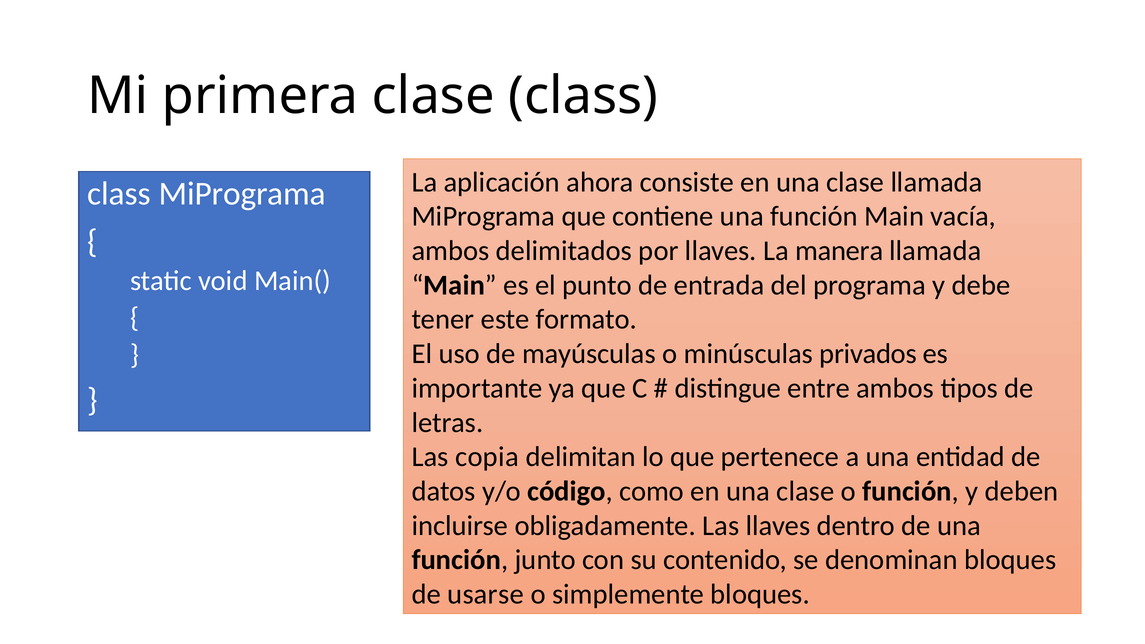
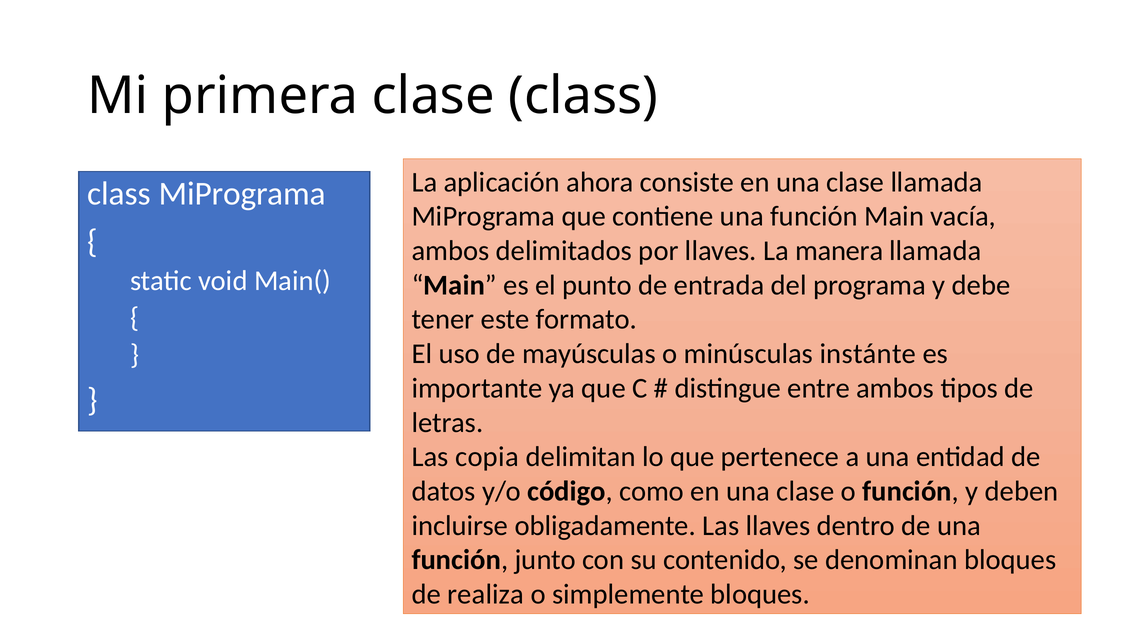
privados: privados -> instánte
usarse: usarse -> realiza
